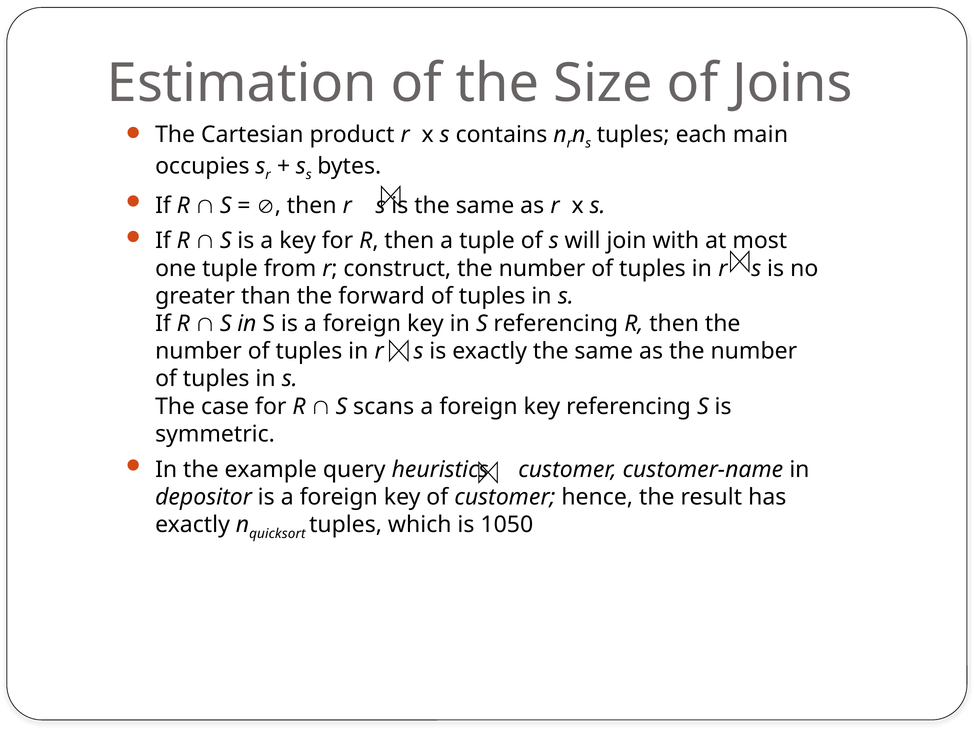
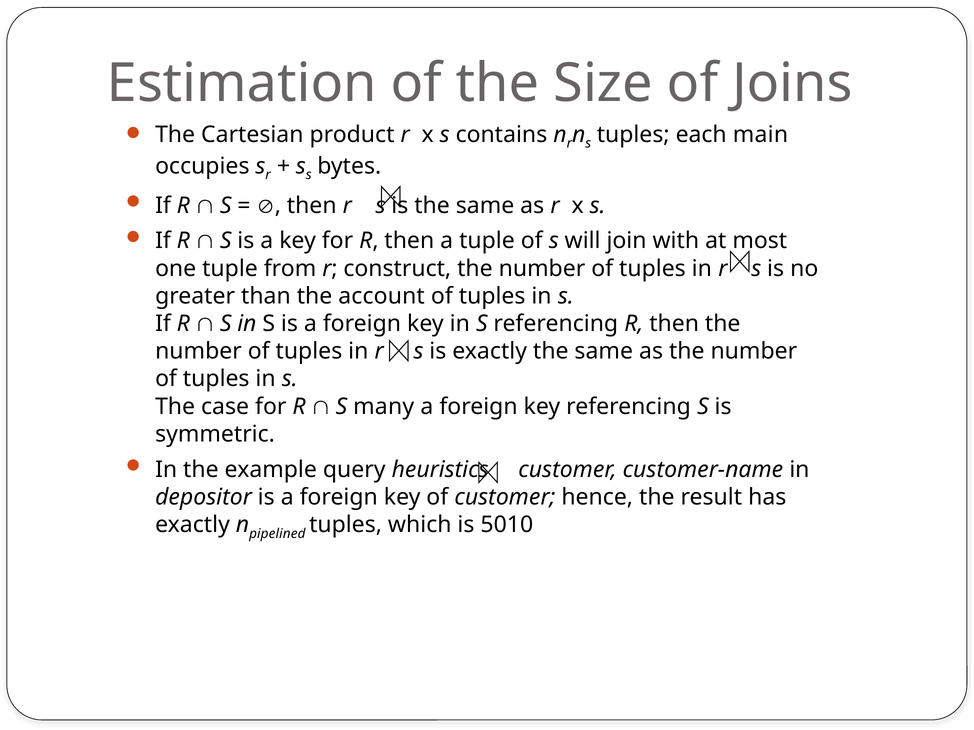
forward: forward -> account
scans: scans -> many
quicksort: quicksort -> pipelined
1050: 1050 -> 5010
